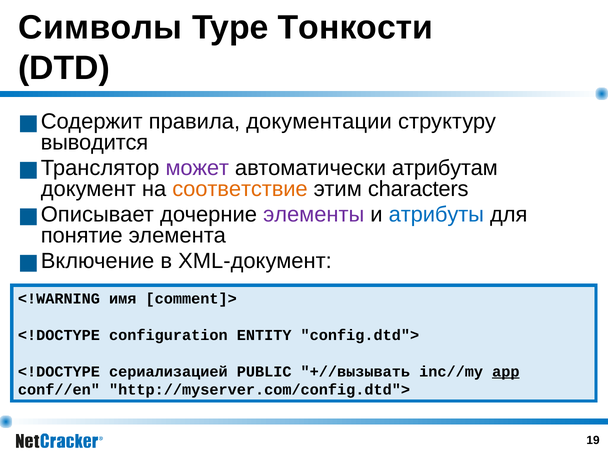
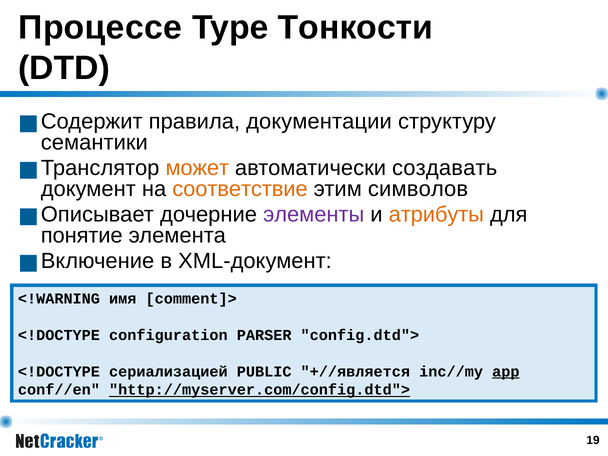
Символы: Символы -> Процессе
выводится: выводится -> семантики
может colour: purple -> orange
атрибутам: атрибутам -> создавать
characters: characters -> символов
атрибуты colour: blue -> orange
ENTITY: ENTITY -> PARSER
+//вызывать: +//вызывать -> +//является
http://myserver.com/config.dtd"> underline: none -> present
